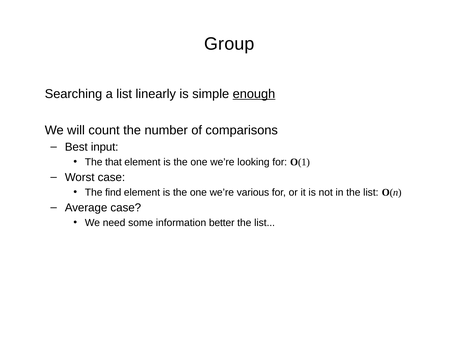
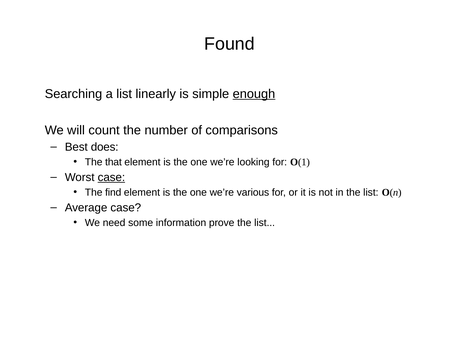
Group: Group -> Found
input: input -> does
case at (111, 177) underline: none -> present
better: better -> prove
